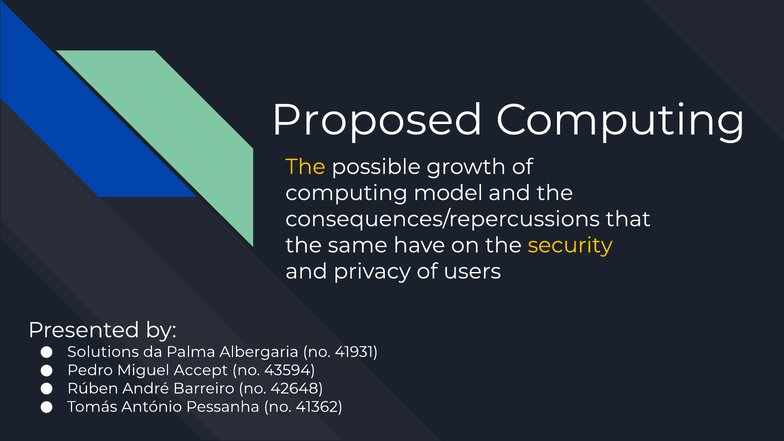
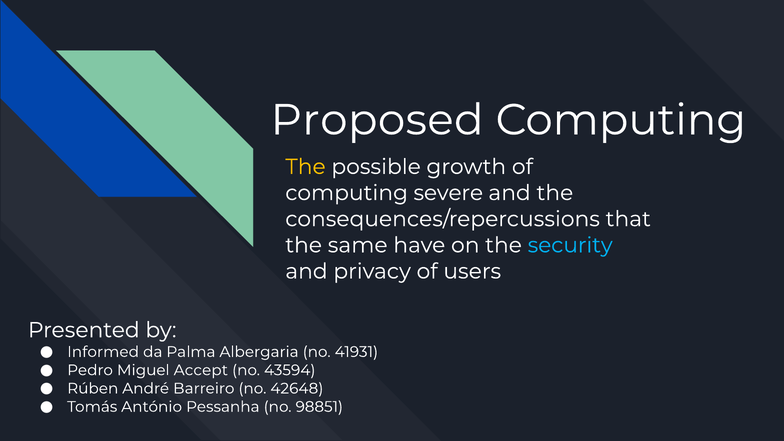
model: model -> severe
security colour: yellow -> light blue
Solutions: Solutions -> Informed
41362: 41362 -> 98851
